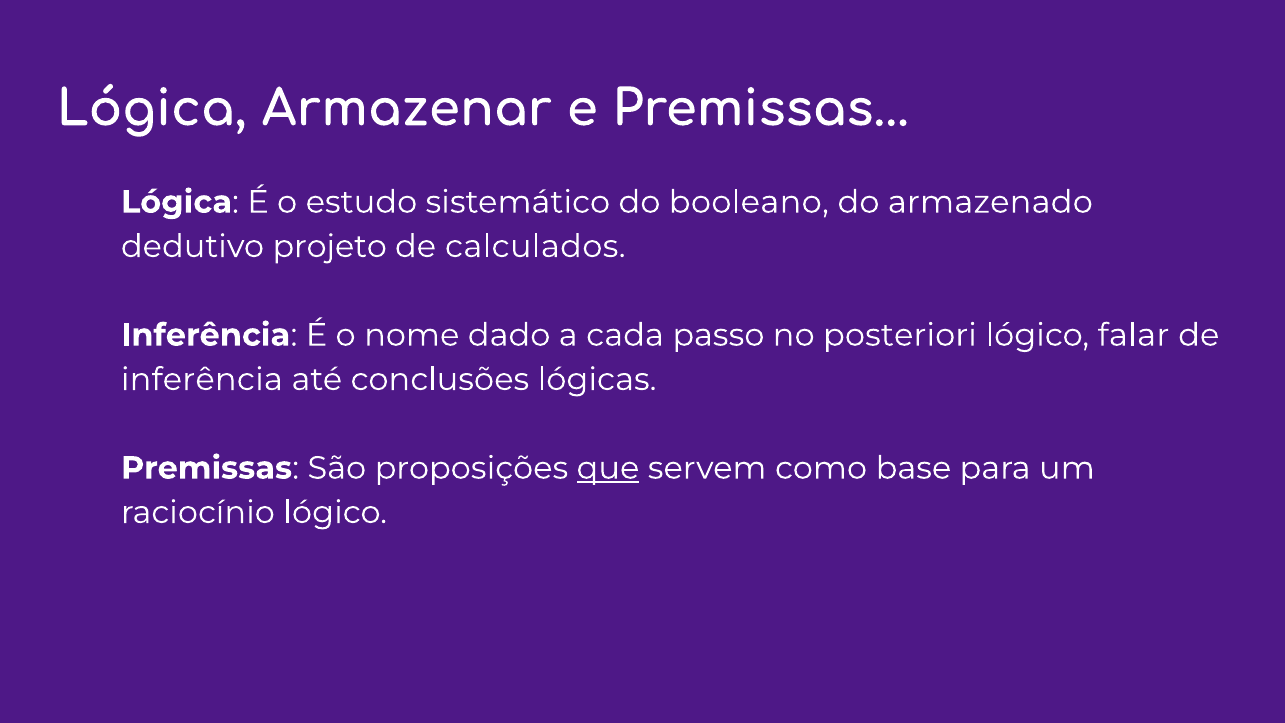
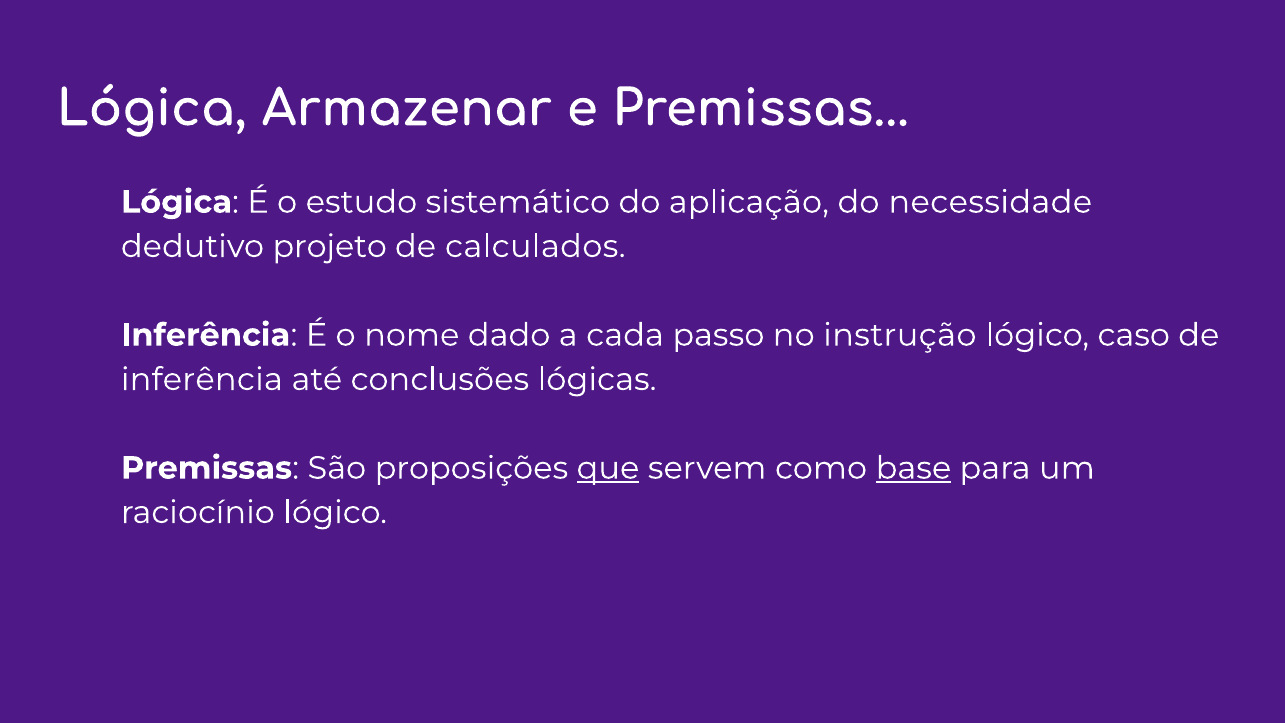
booleano: booleano -> aplicação
armazenado: armazenado -> necessidade
posteriori: posteriori -> instrução
falar: falar -> caso
base underline: none -> present
